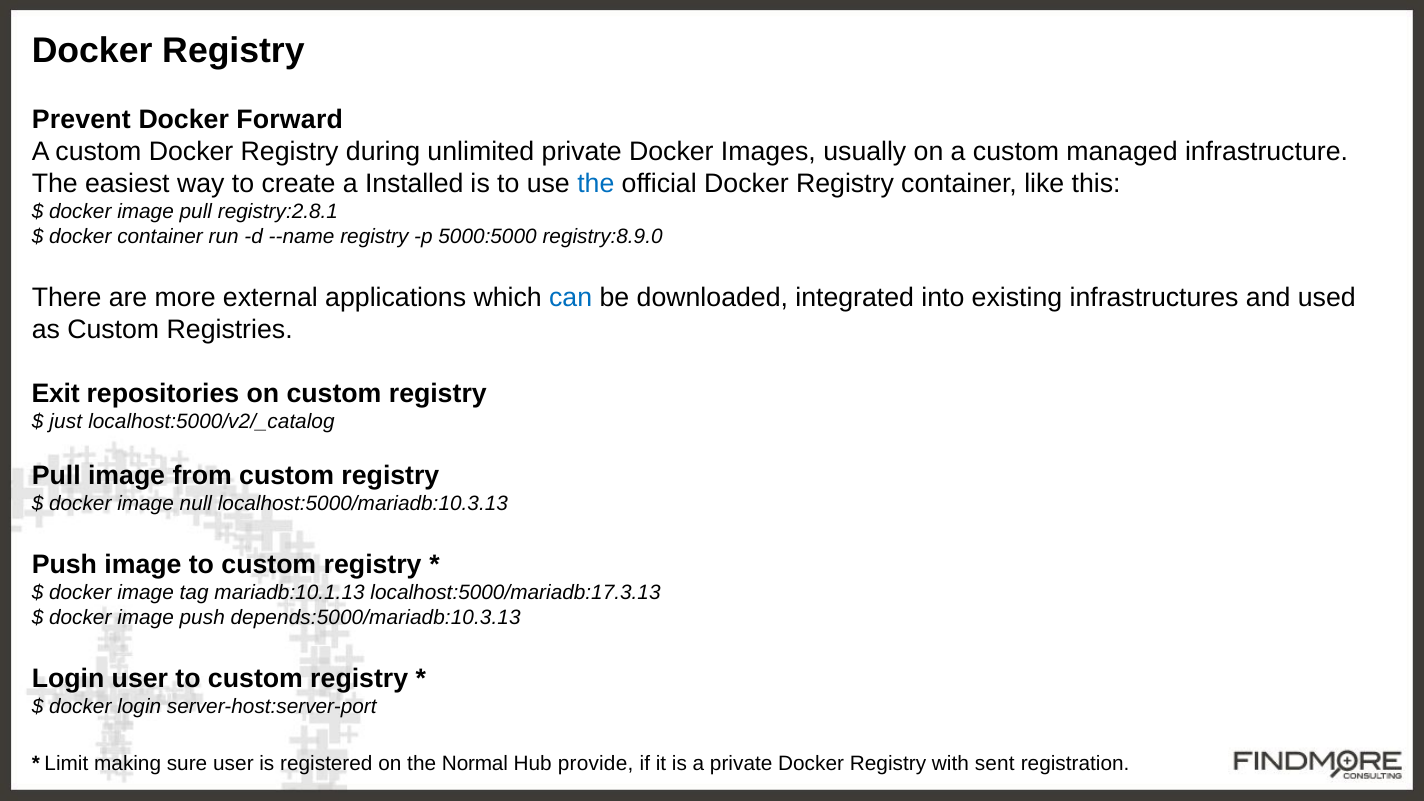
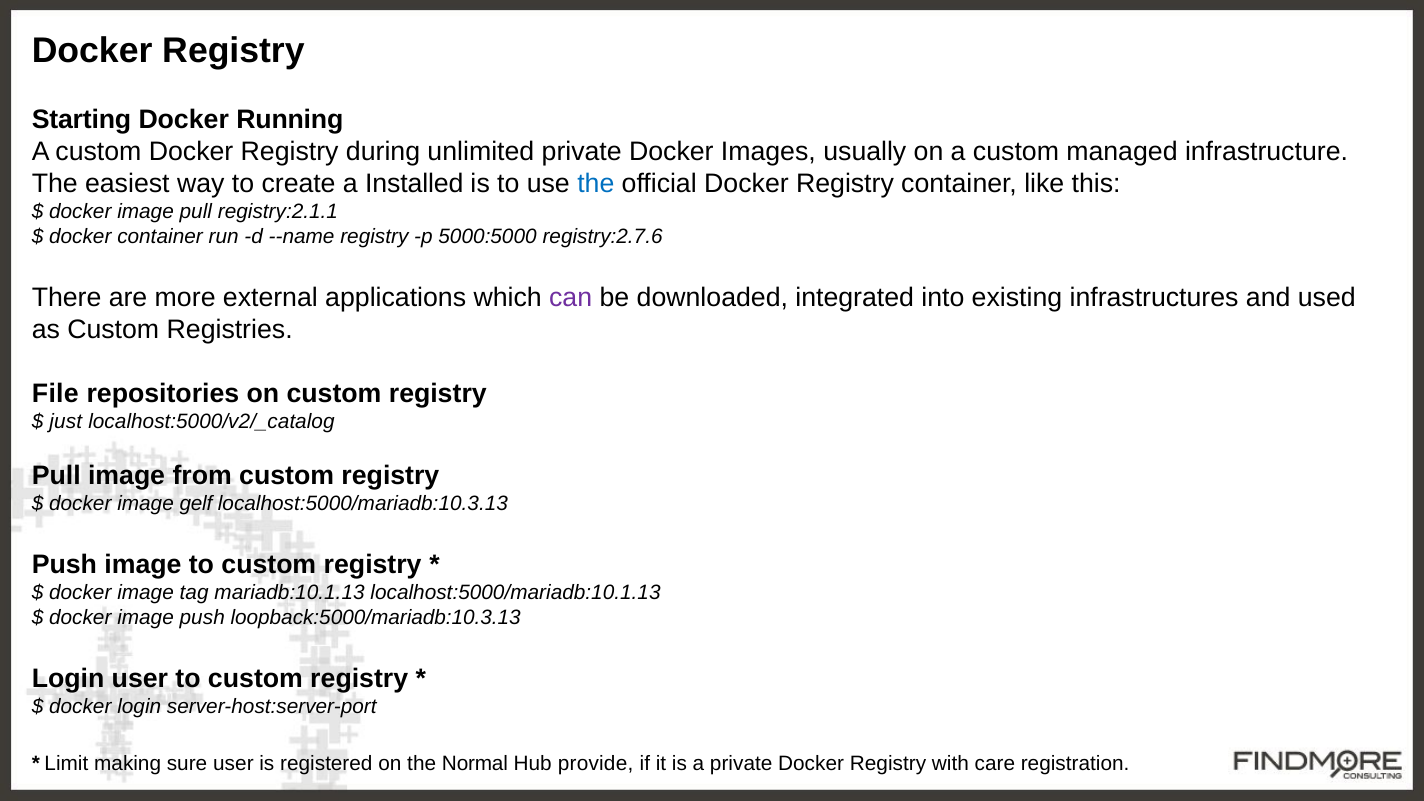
Prevent: Prevent -> Starting
Forward: Forward -> Running
registry:2.8.1: registry:2.8.1 -> registry:2.1.1
registry:8.9.0: registry:8.9.0 -> registry:2.7.6
can colour: blue -> purple
Exit: Exit -> File
null: null -> gelf
localhost:5000/mariadb:17.3.13: localhost:5000/mariadb:17.3.13 -> localhost:5000/mariadb:10.1.13
depends:5000/mariadb:10.3.13: depends:5000/mariadb:10.3.13 -> loopback:5000/mariadb:10.3.13
sent: sent -> care
